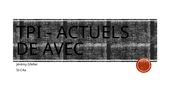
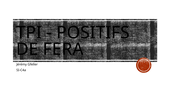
ACTUELS: ACTUELS -> POSITIFS
AVEC: AVEC -> FERA
